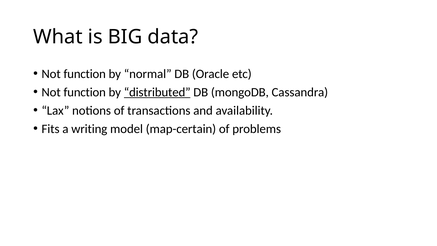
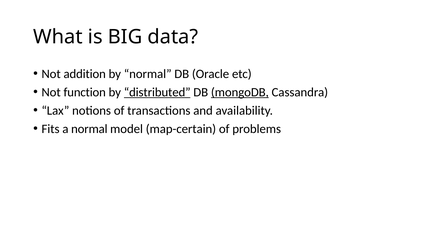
function at (85, 74): function -> addition
mongoDB underline: none -> present
a writing: writing -> normal
